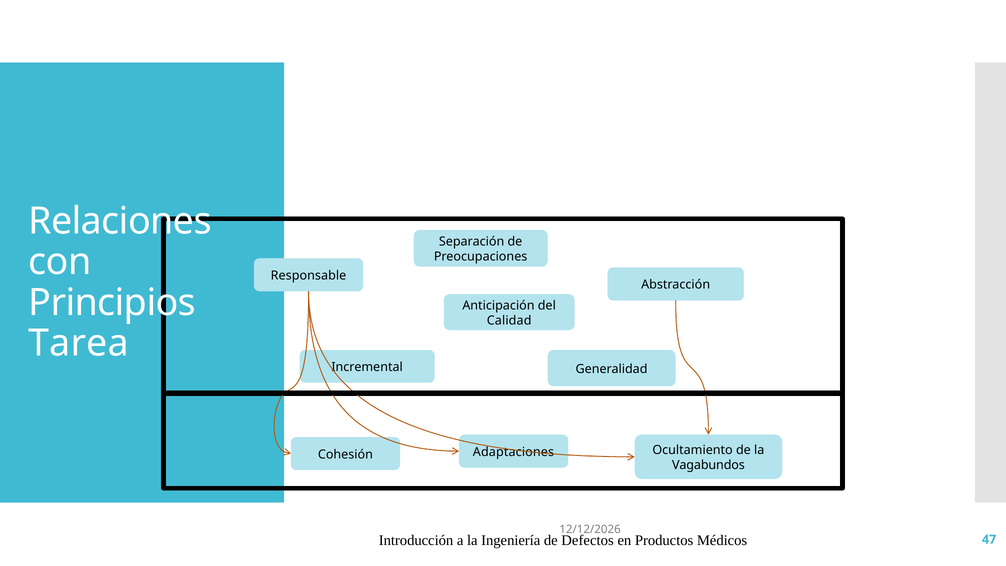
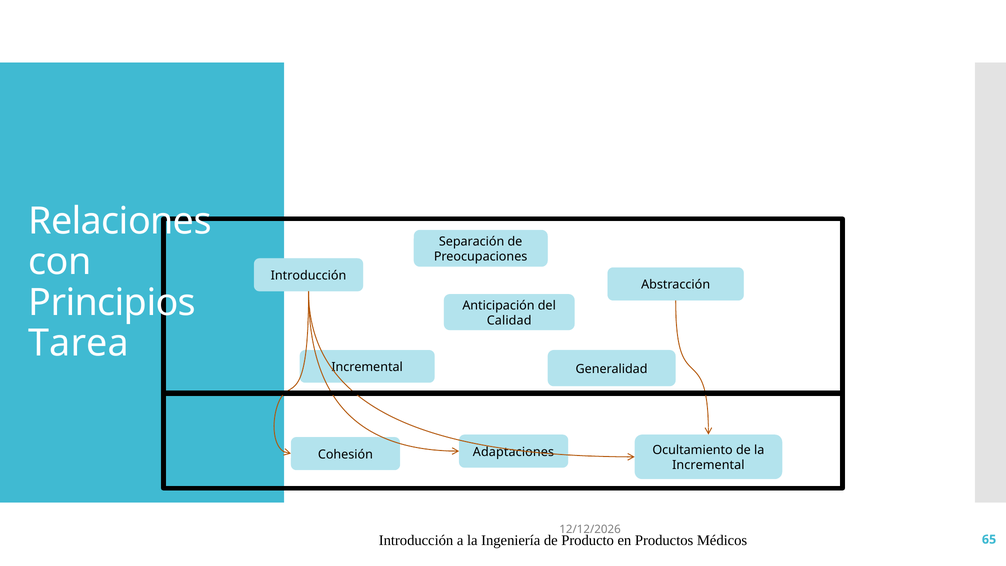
Responsable at (308, 276): Responsable -> Introducción
Vagabundos at (708, 465): Vagabundos -> Incremental
Defectos: Defectos -> Producto
47: 47 -> 65
